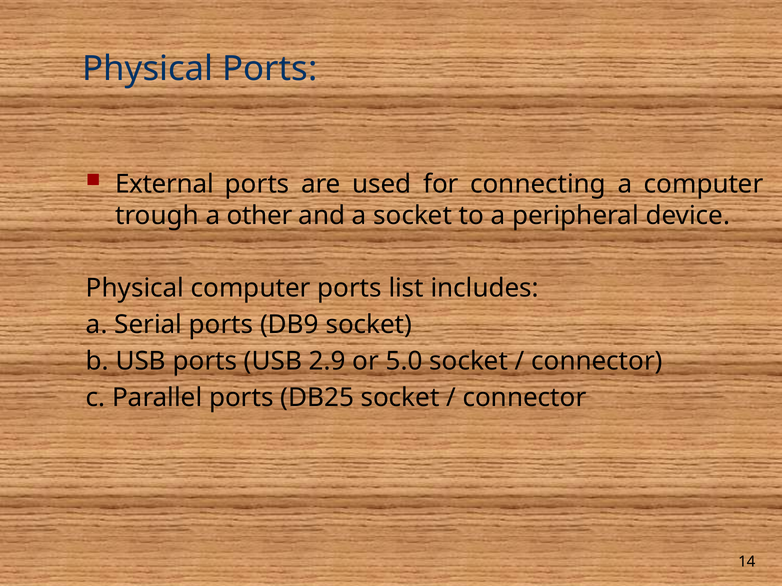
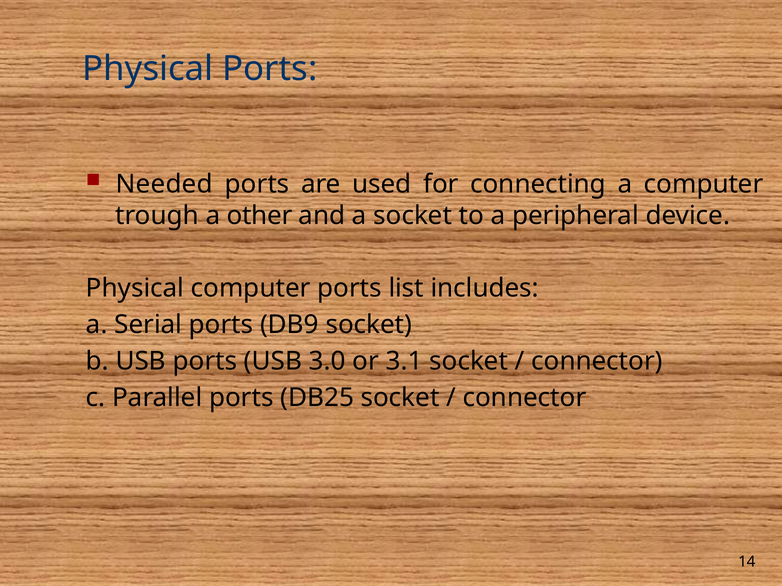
External: External -> Needed
2.9: 2.9 -> 3.0
5.0: 5.0 -> 3.1
